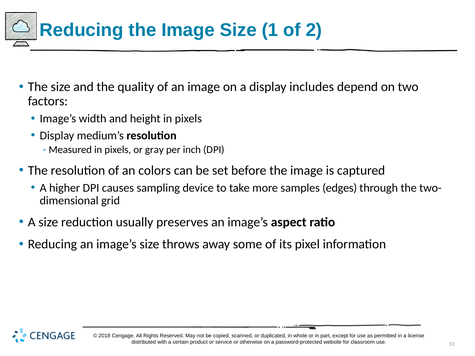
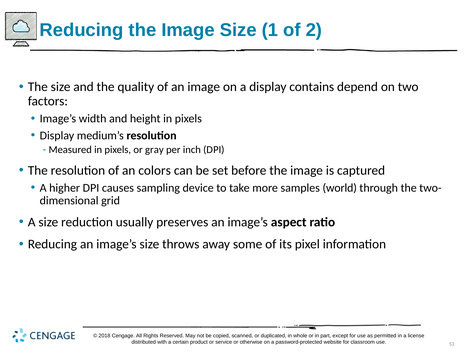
includes: includes -> contains
edges: edges -> world
